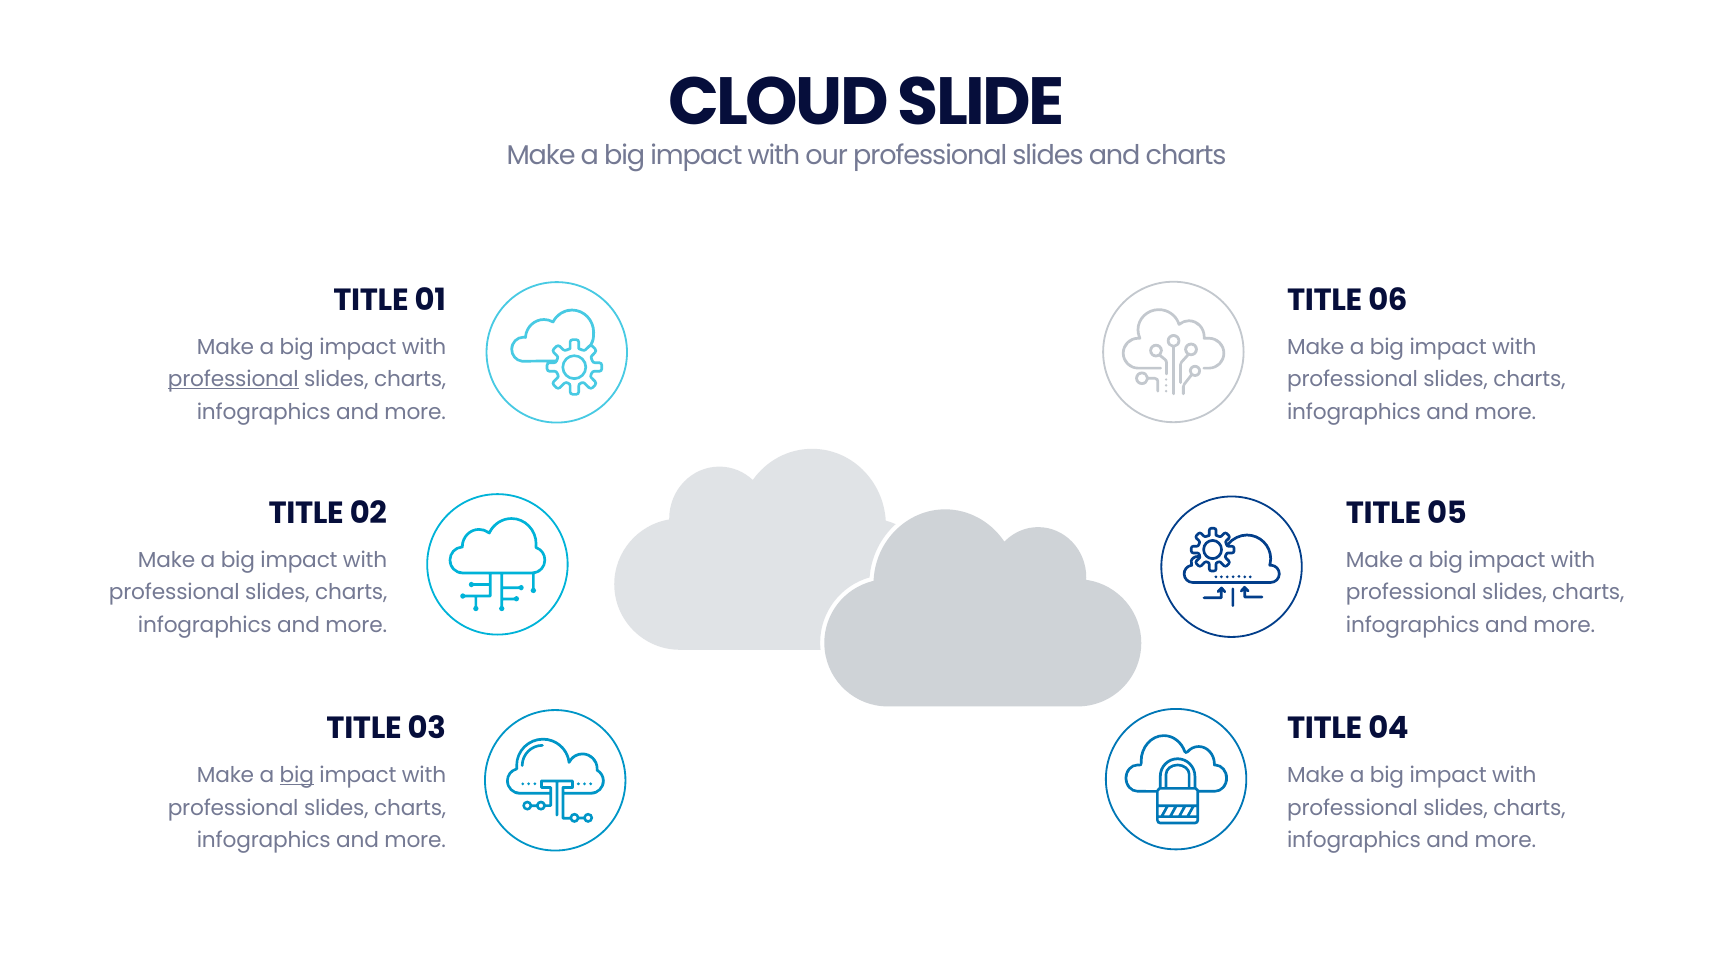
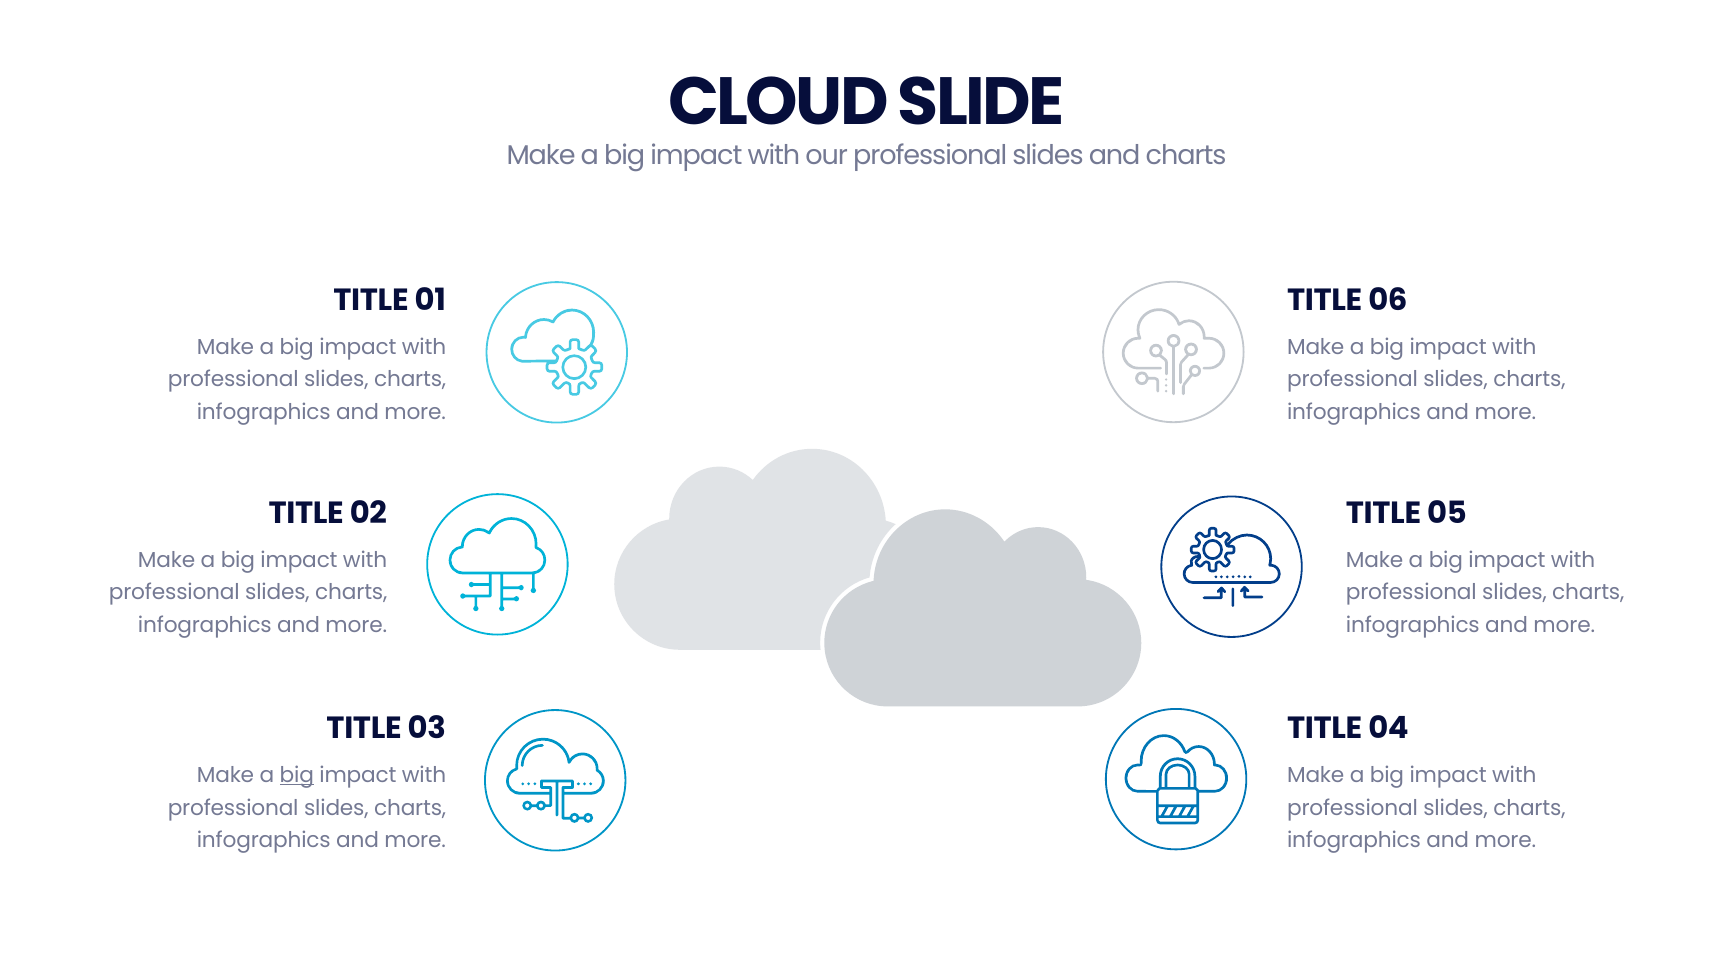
professional at (233, 379) underline: present -> none
